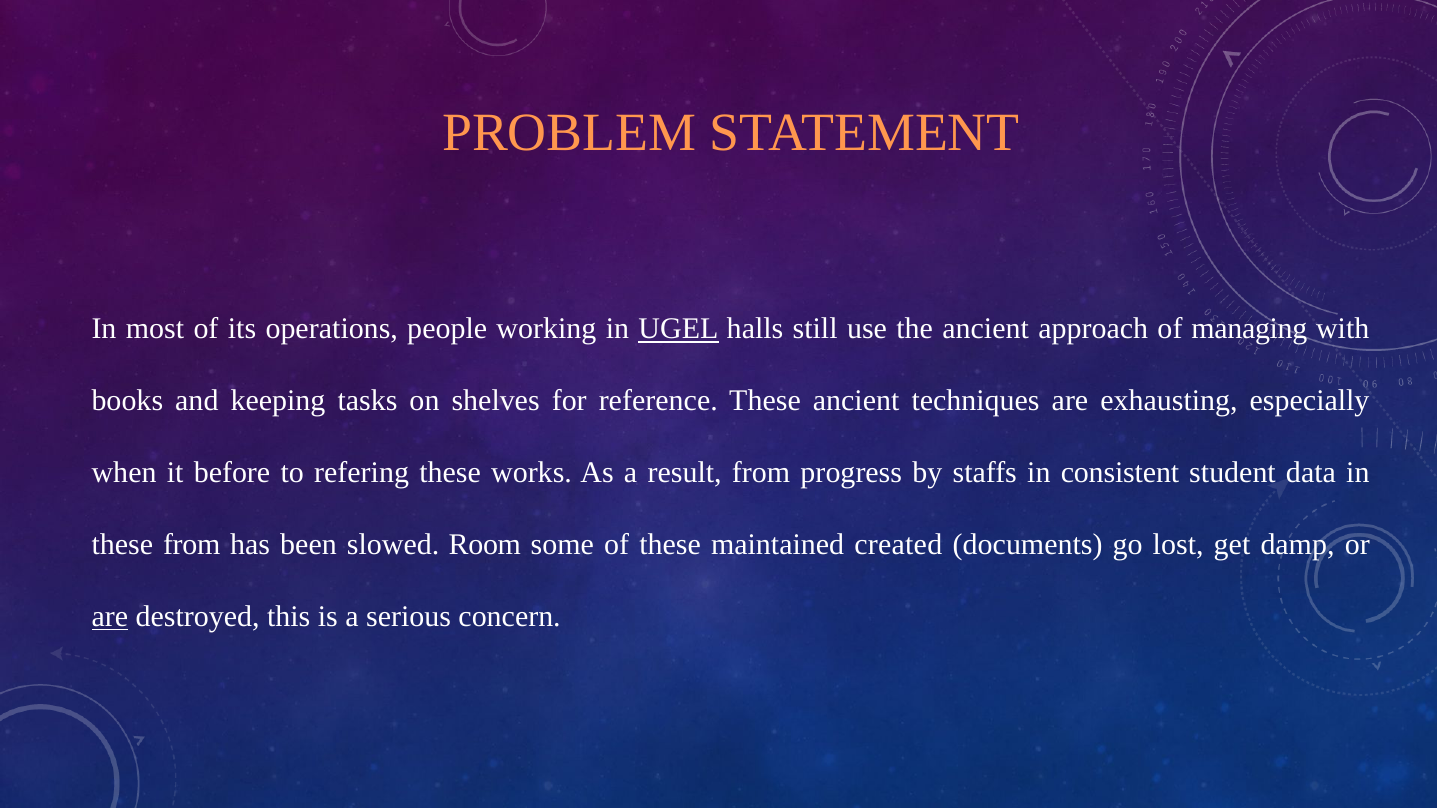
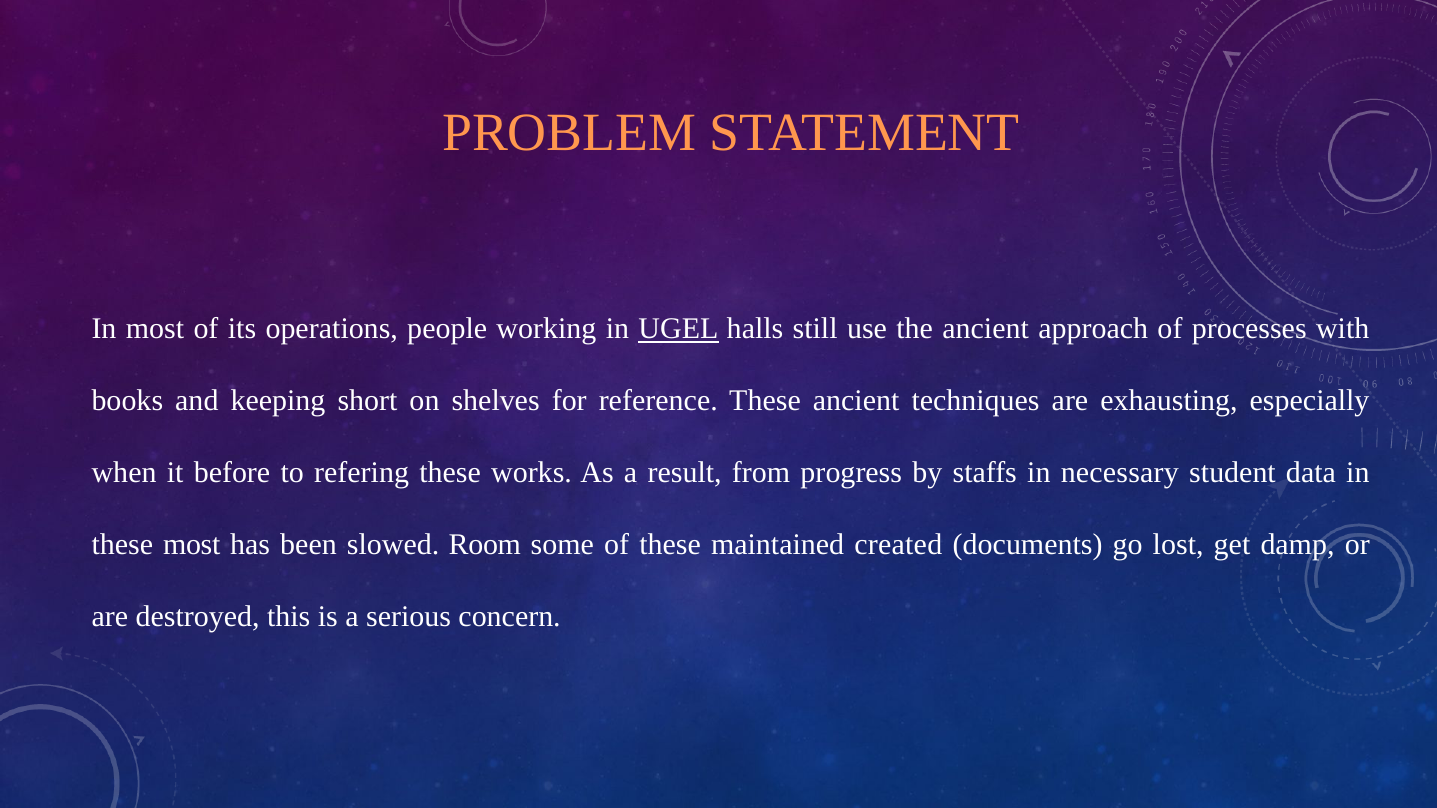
managing: managing -> processes
tasks: tasks -> short
consistent: consistent -> necessary
these from: from -> most
are at (110, 617) underline: present -> none
